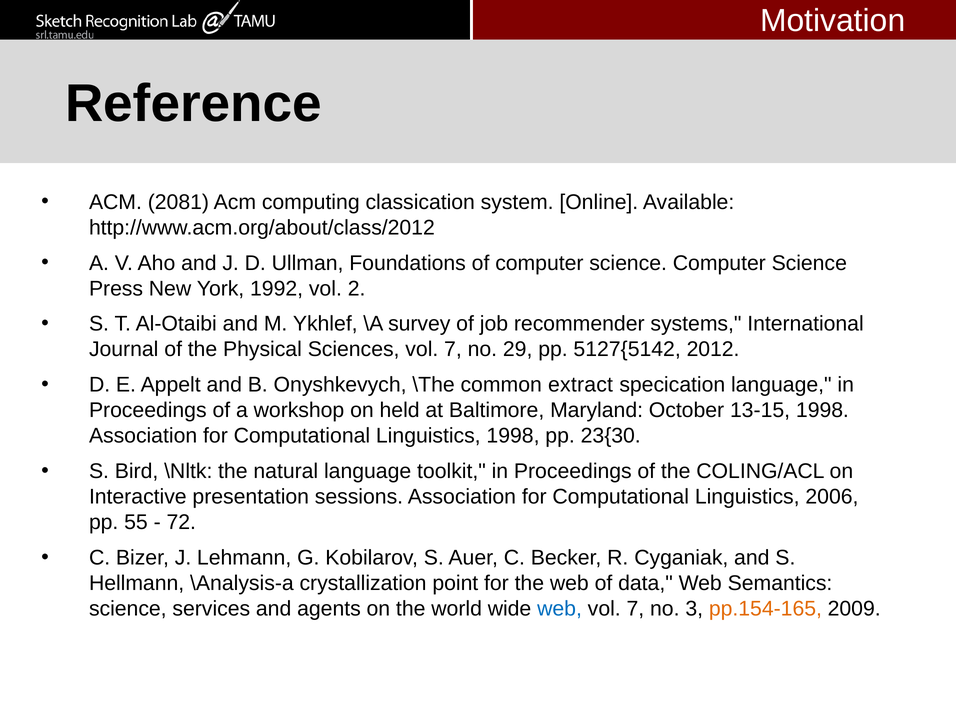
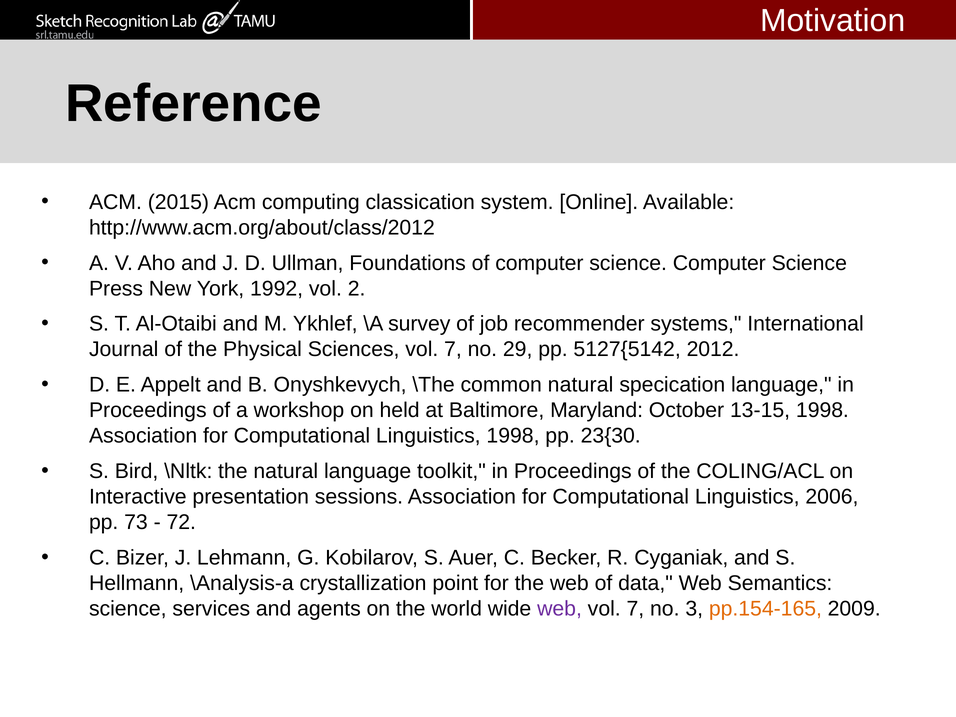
2081: 2081 -> 2015
common extract: extract -> natural
55: 55 -> 73
web at (560, 609) colour: blue -> purple
